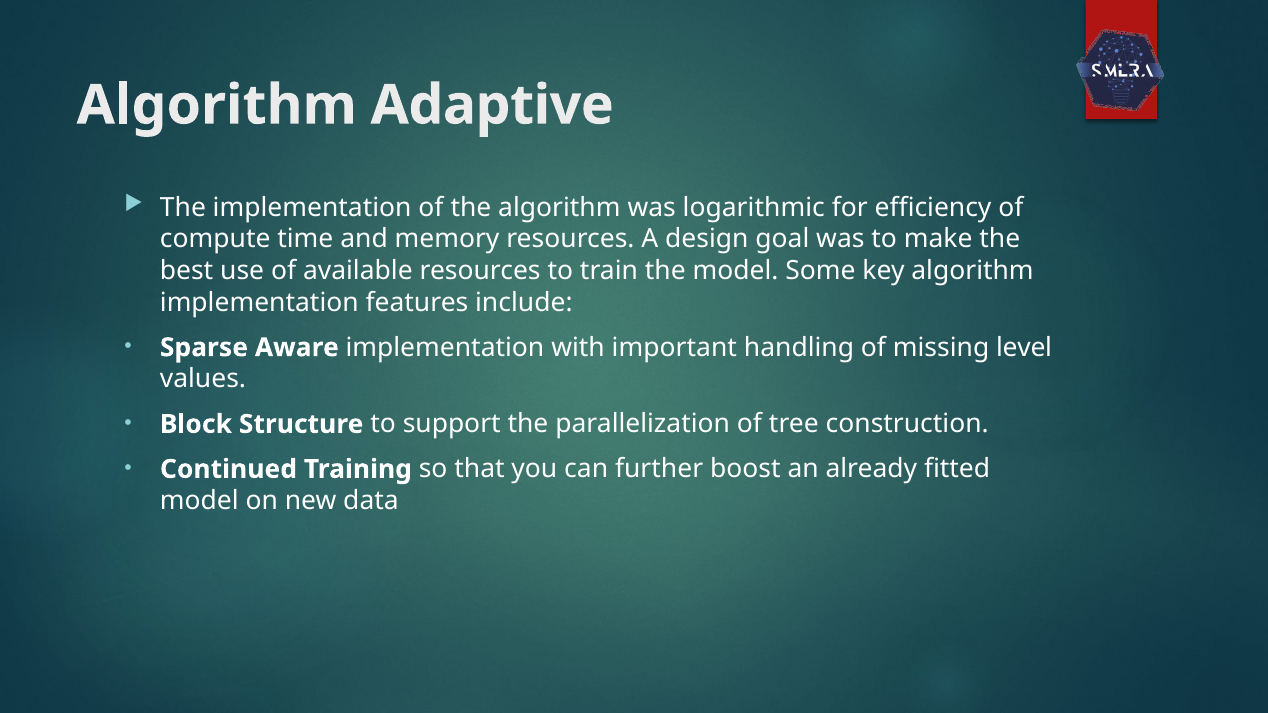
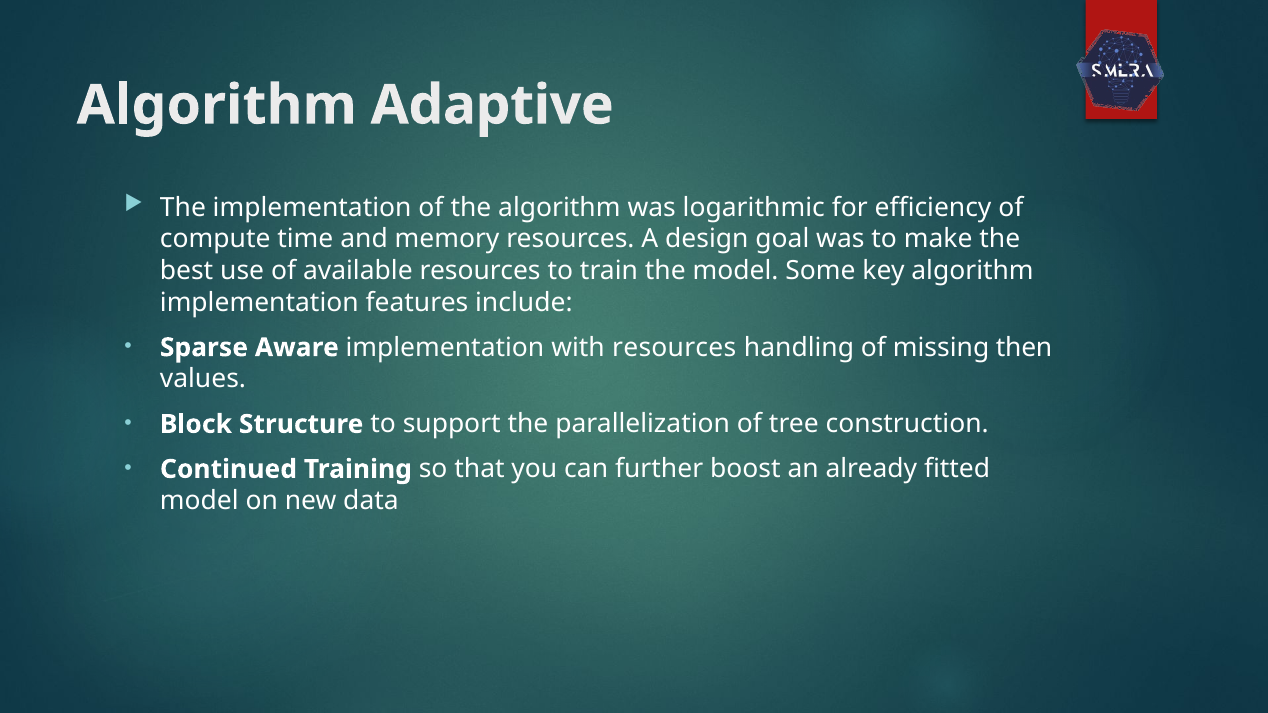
with important: important -> resources
level: level -> then
